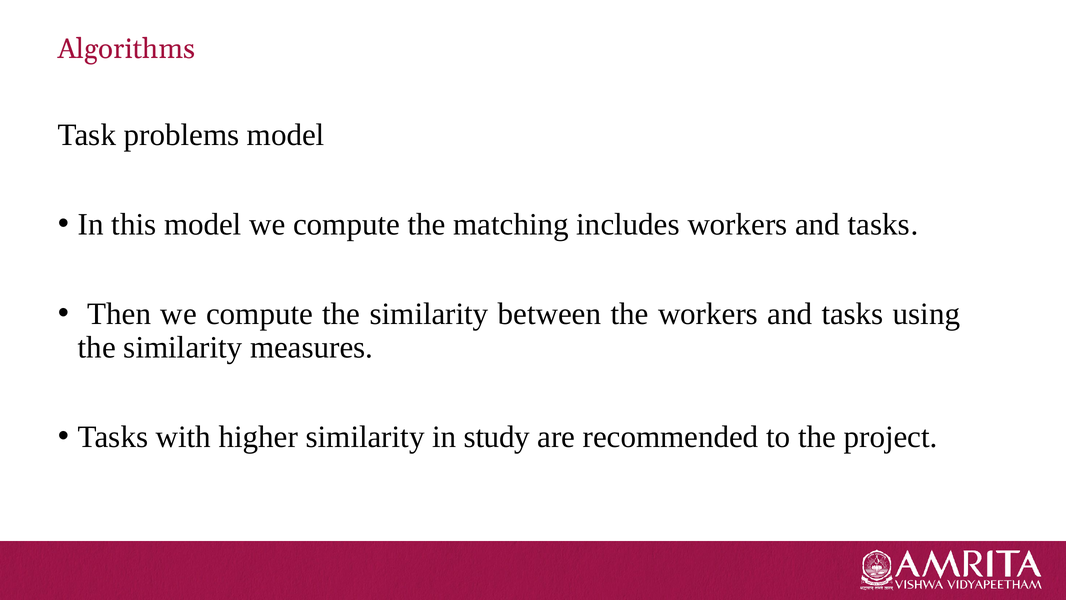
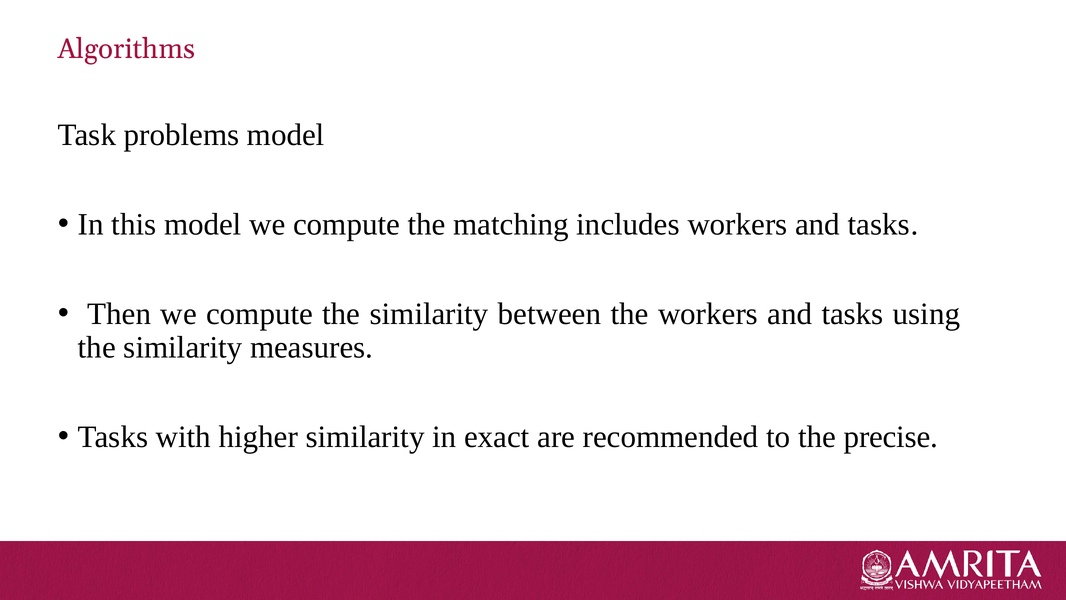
study: study -> exact
project: project -> precise
